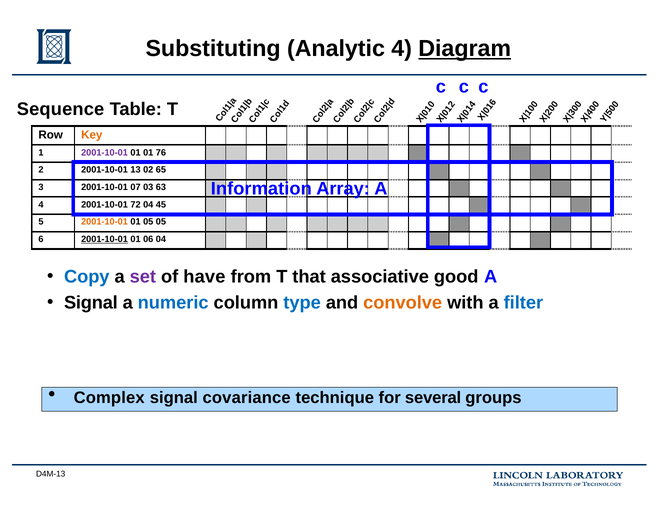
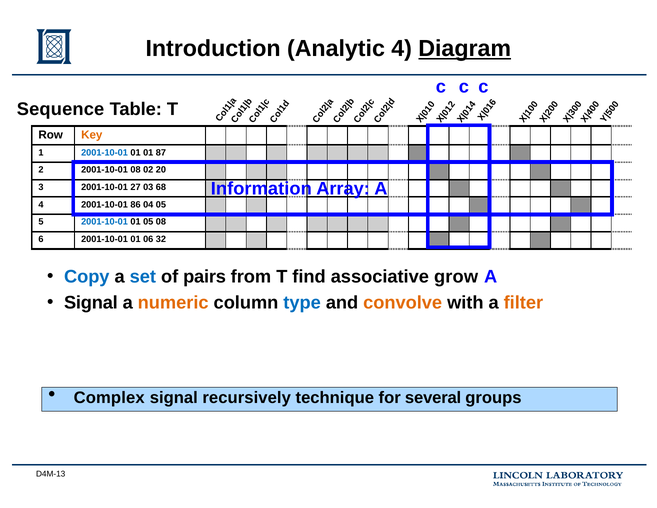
Substituting: Substituting -> Introduction
2001-10-01 at (105, 152) colour: purple -> blue
76: 76 -> 87
2001-10-01 13: 13 -> 08
65: 65 -> 20
07: 07 -> 27
63: 63 -> 68
72: 72 -> 86
04 45: 45 -> 05
2001-10-01 at (105, 222) colour: orange -> blue
05 05: 05 -> 08
2001-10-01 at (105, 239) underline: present -> none
06 04: 04 -> 32
set colour: purple -> blue
have: have -> pairs
that: that -> find
good: good -> grow
numeric colour: blue -> orange
filter colour: blue -> orange
covariance: covariance -> recursively
